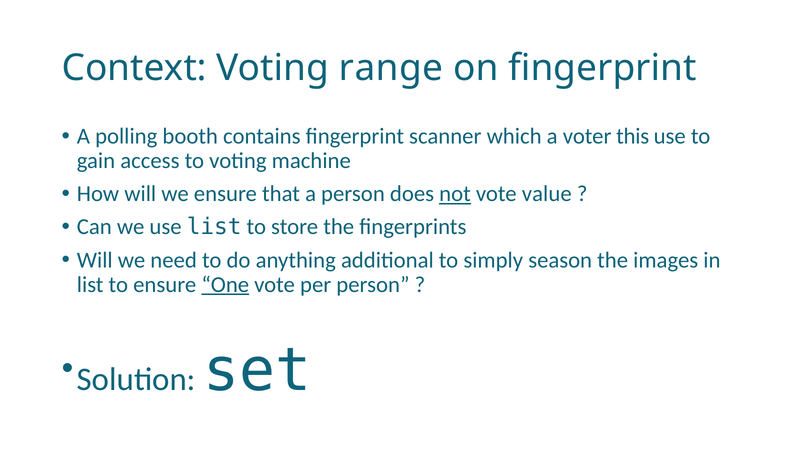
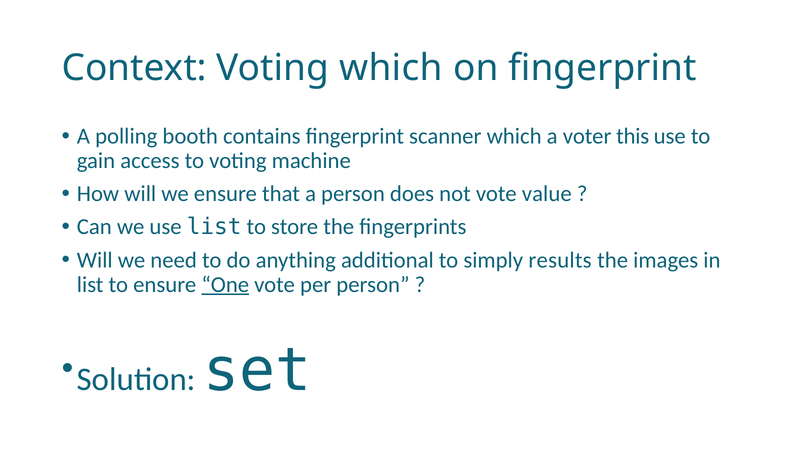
Voting range: range -> which
not underline: present -> none
season: season -> results
